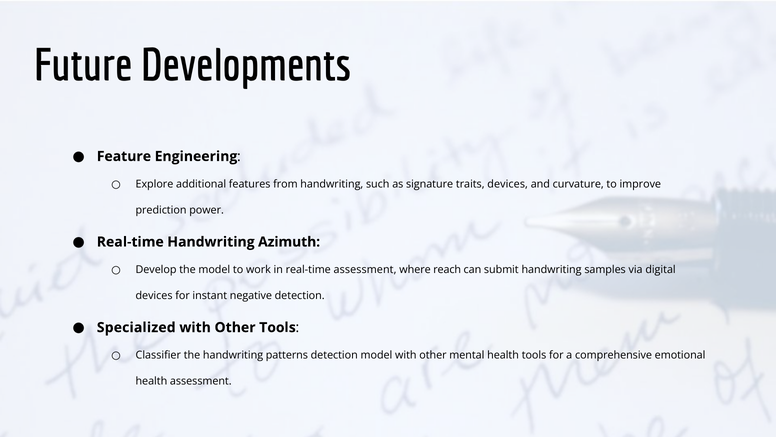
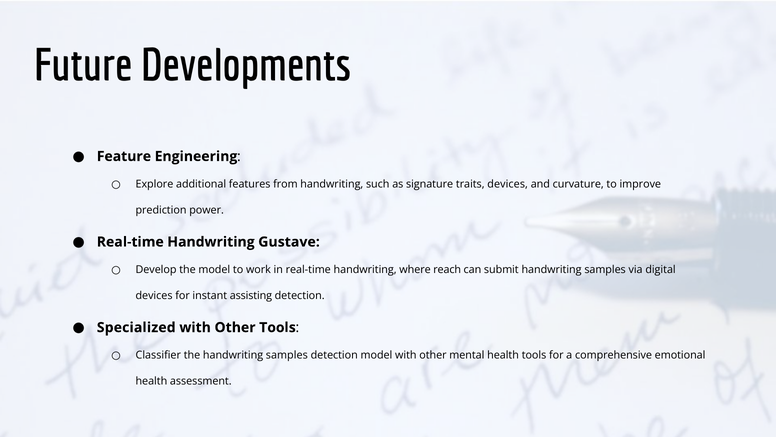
Azimuth: Azimuth -> Gustave
in real-time assessment: assessment -> handwriting
negative: negative -> assisting
the handwriting patterns: patterns -> samples
